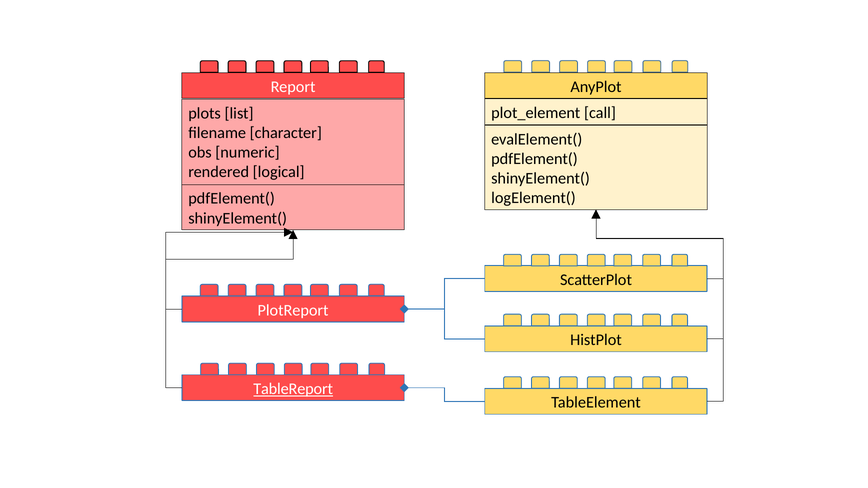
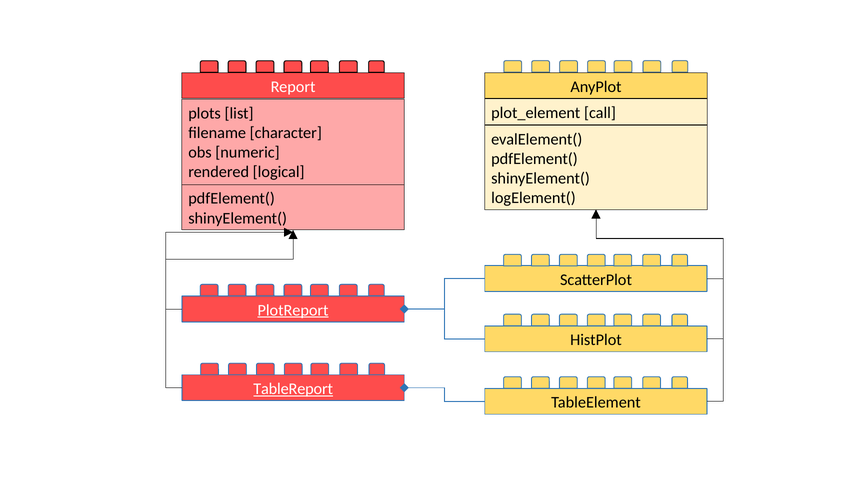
PlotReport underline: none -> present
